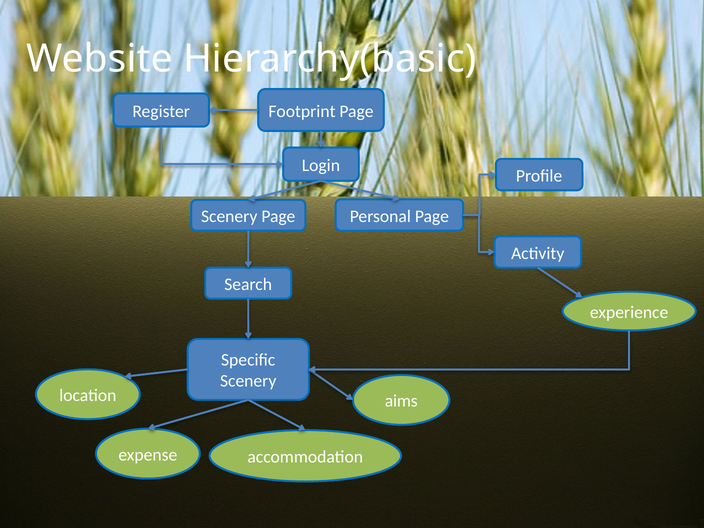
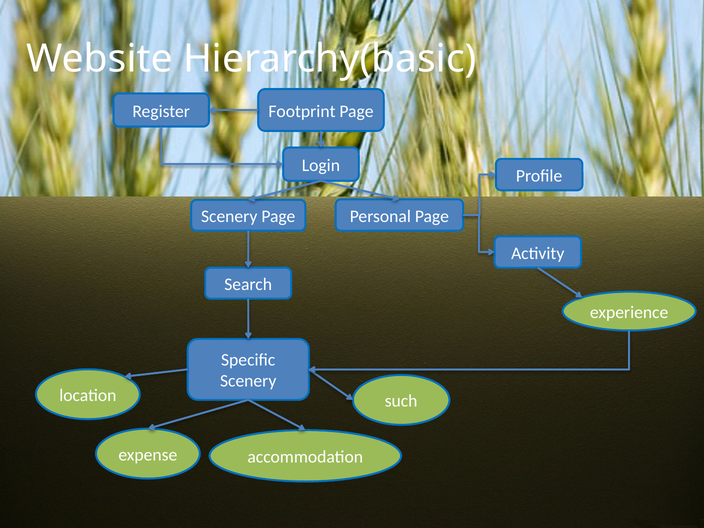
aims: aims -> such
